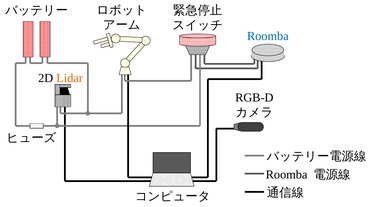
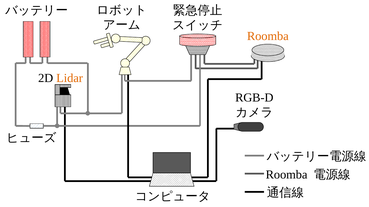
Roomba at (268, 36) colour: blue -> orange
